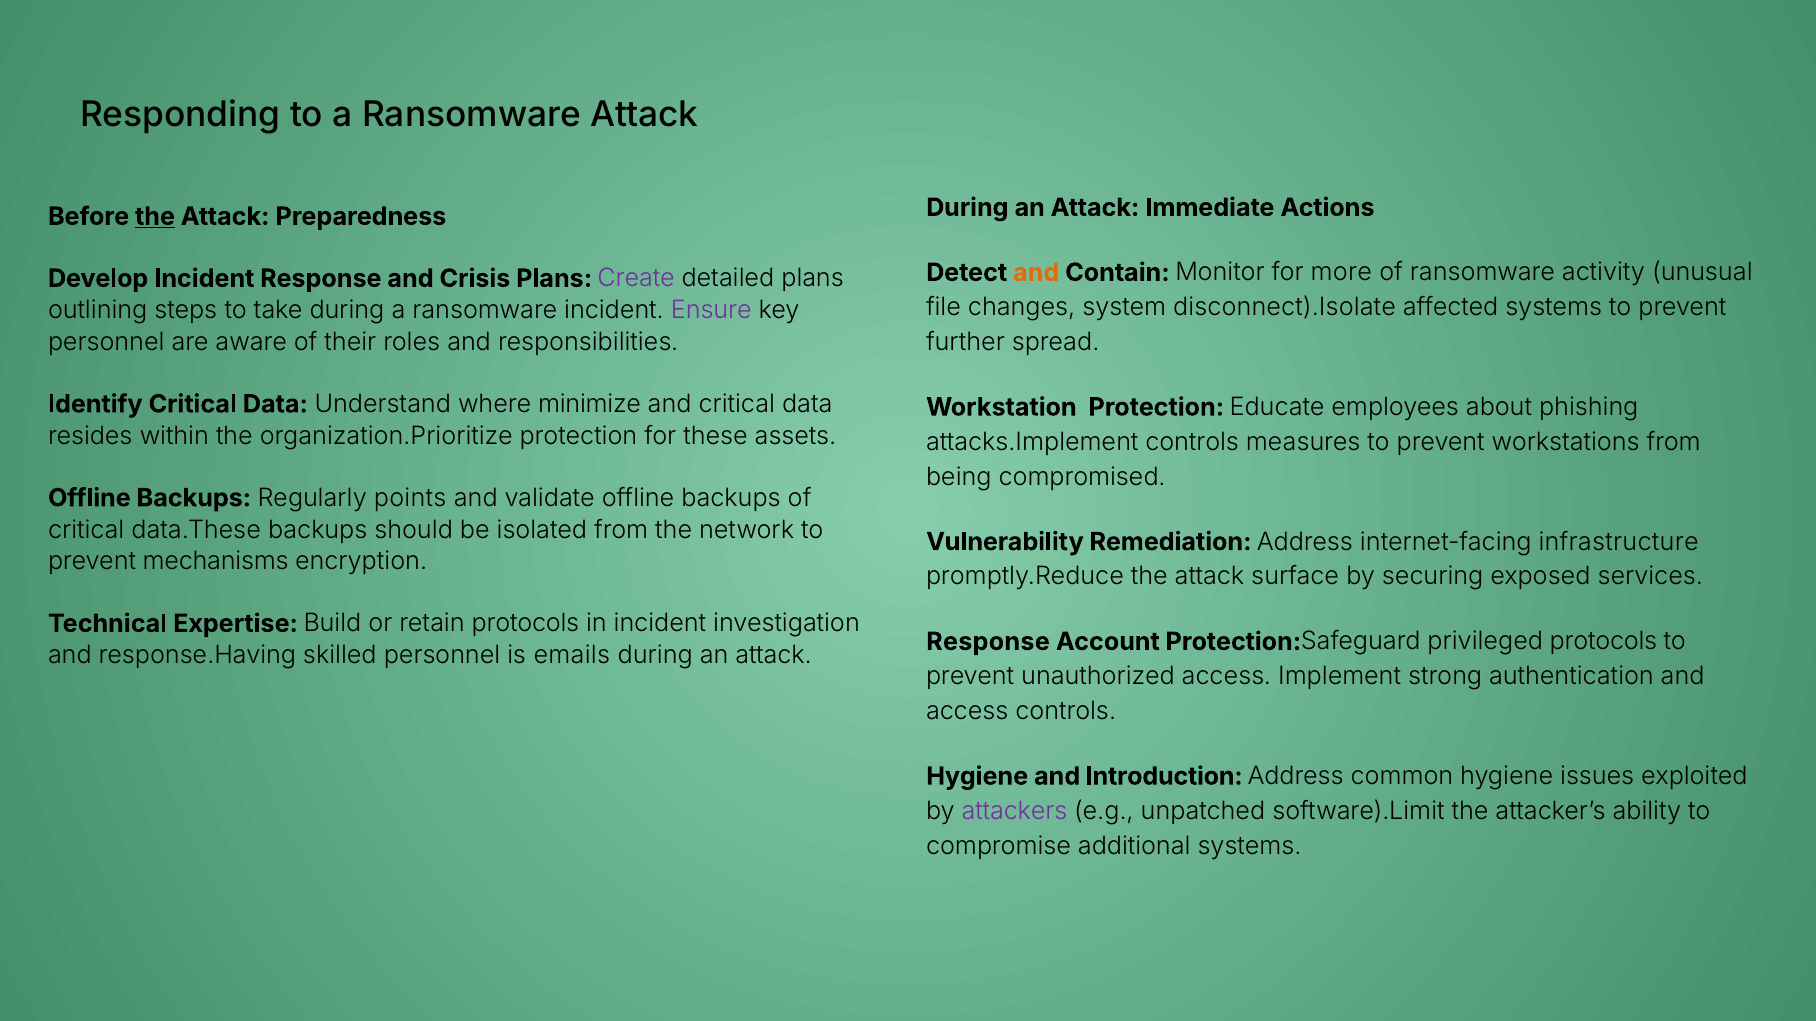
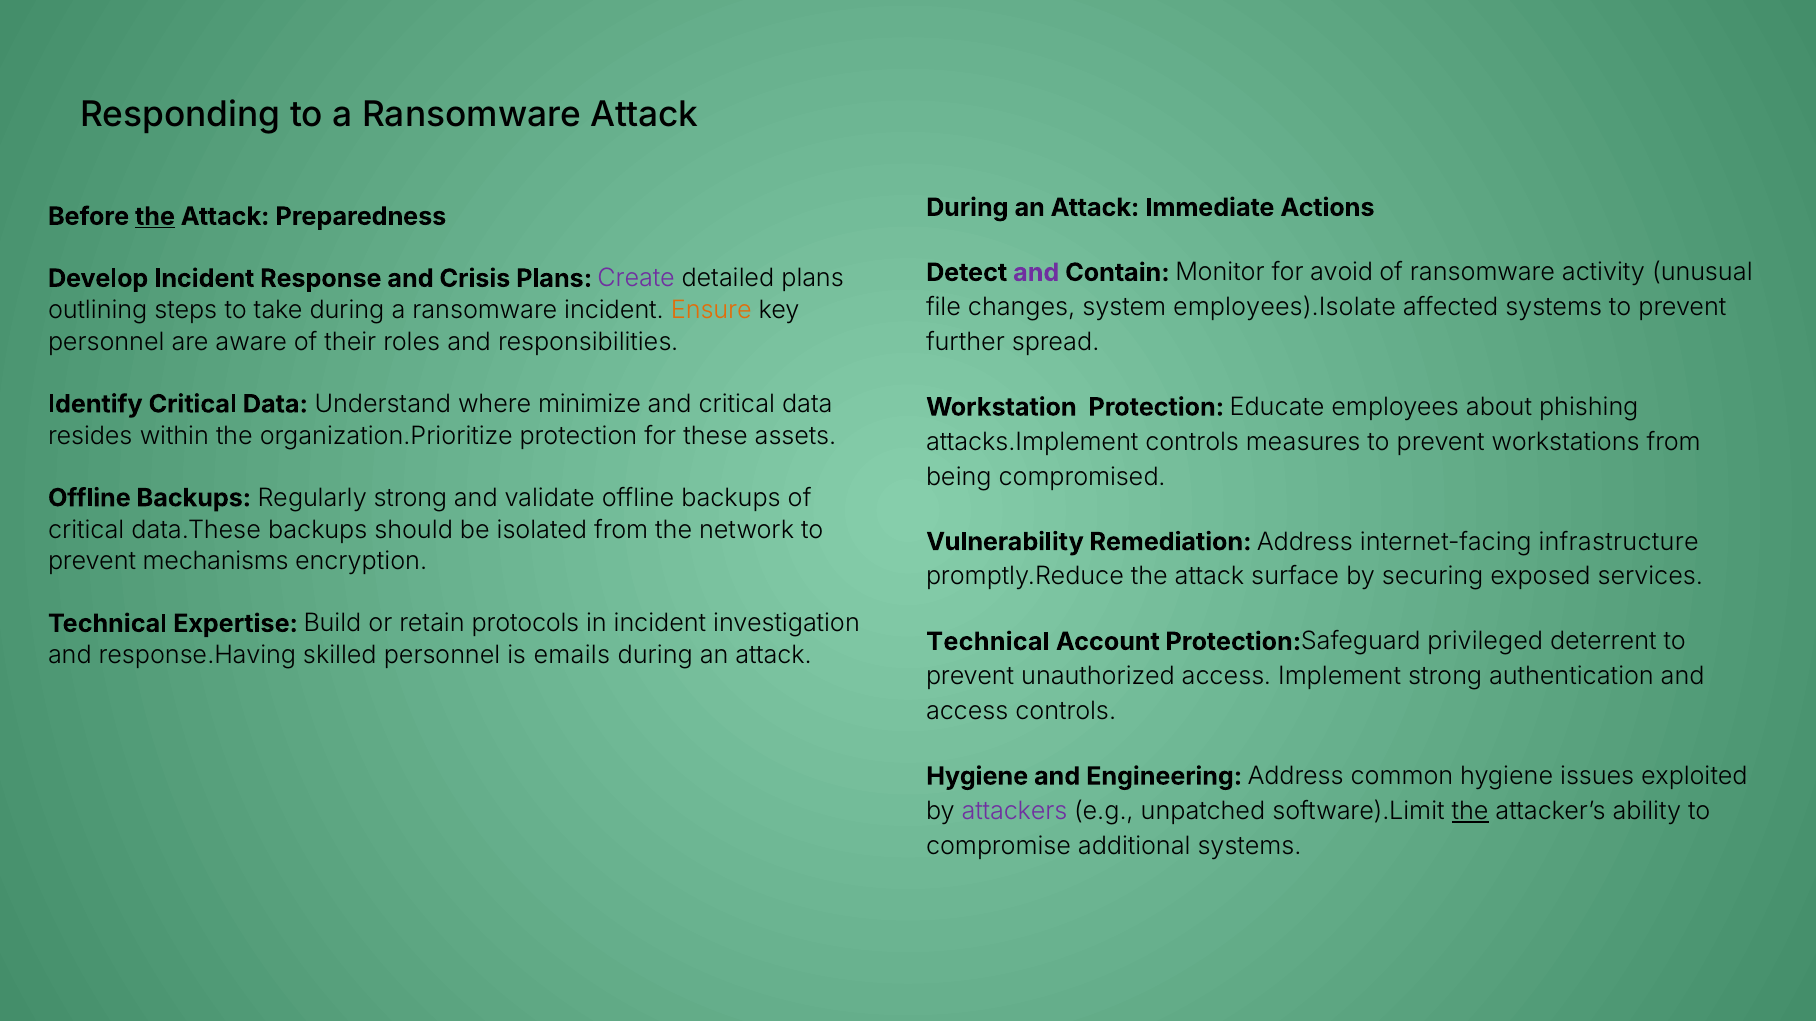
and at (1036, 273) colour: orange -> purple
more: more -> avoid
disconnect).Isolate: disconnect).Isolate -> employees).Isolate
Ensure colour: purple -> orange
Regularly points: points -> strong
Response at (988, 642): Response -> Technical
privileged protocols: protocols -> deterrent
Introduction: Introduction -> Engineering
the at (1470, 812) underline: none -> present
